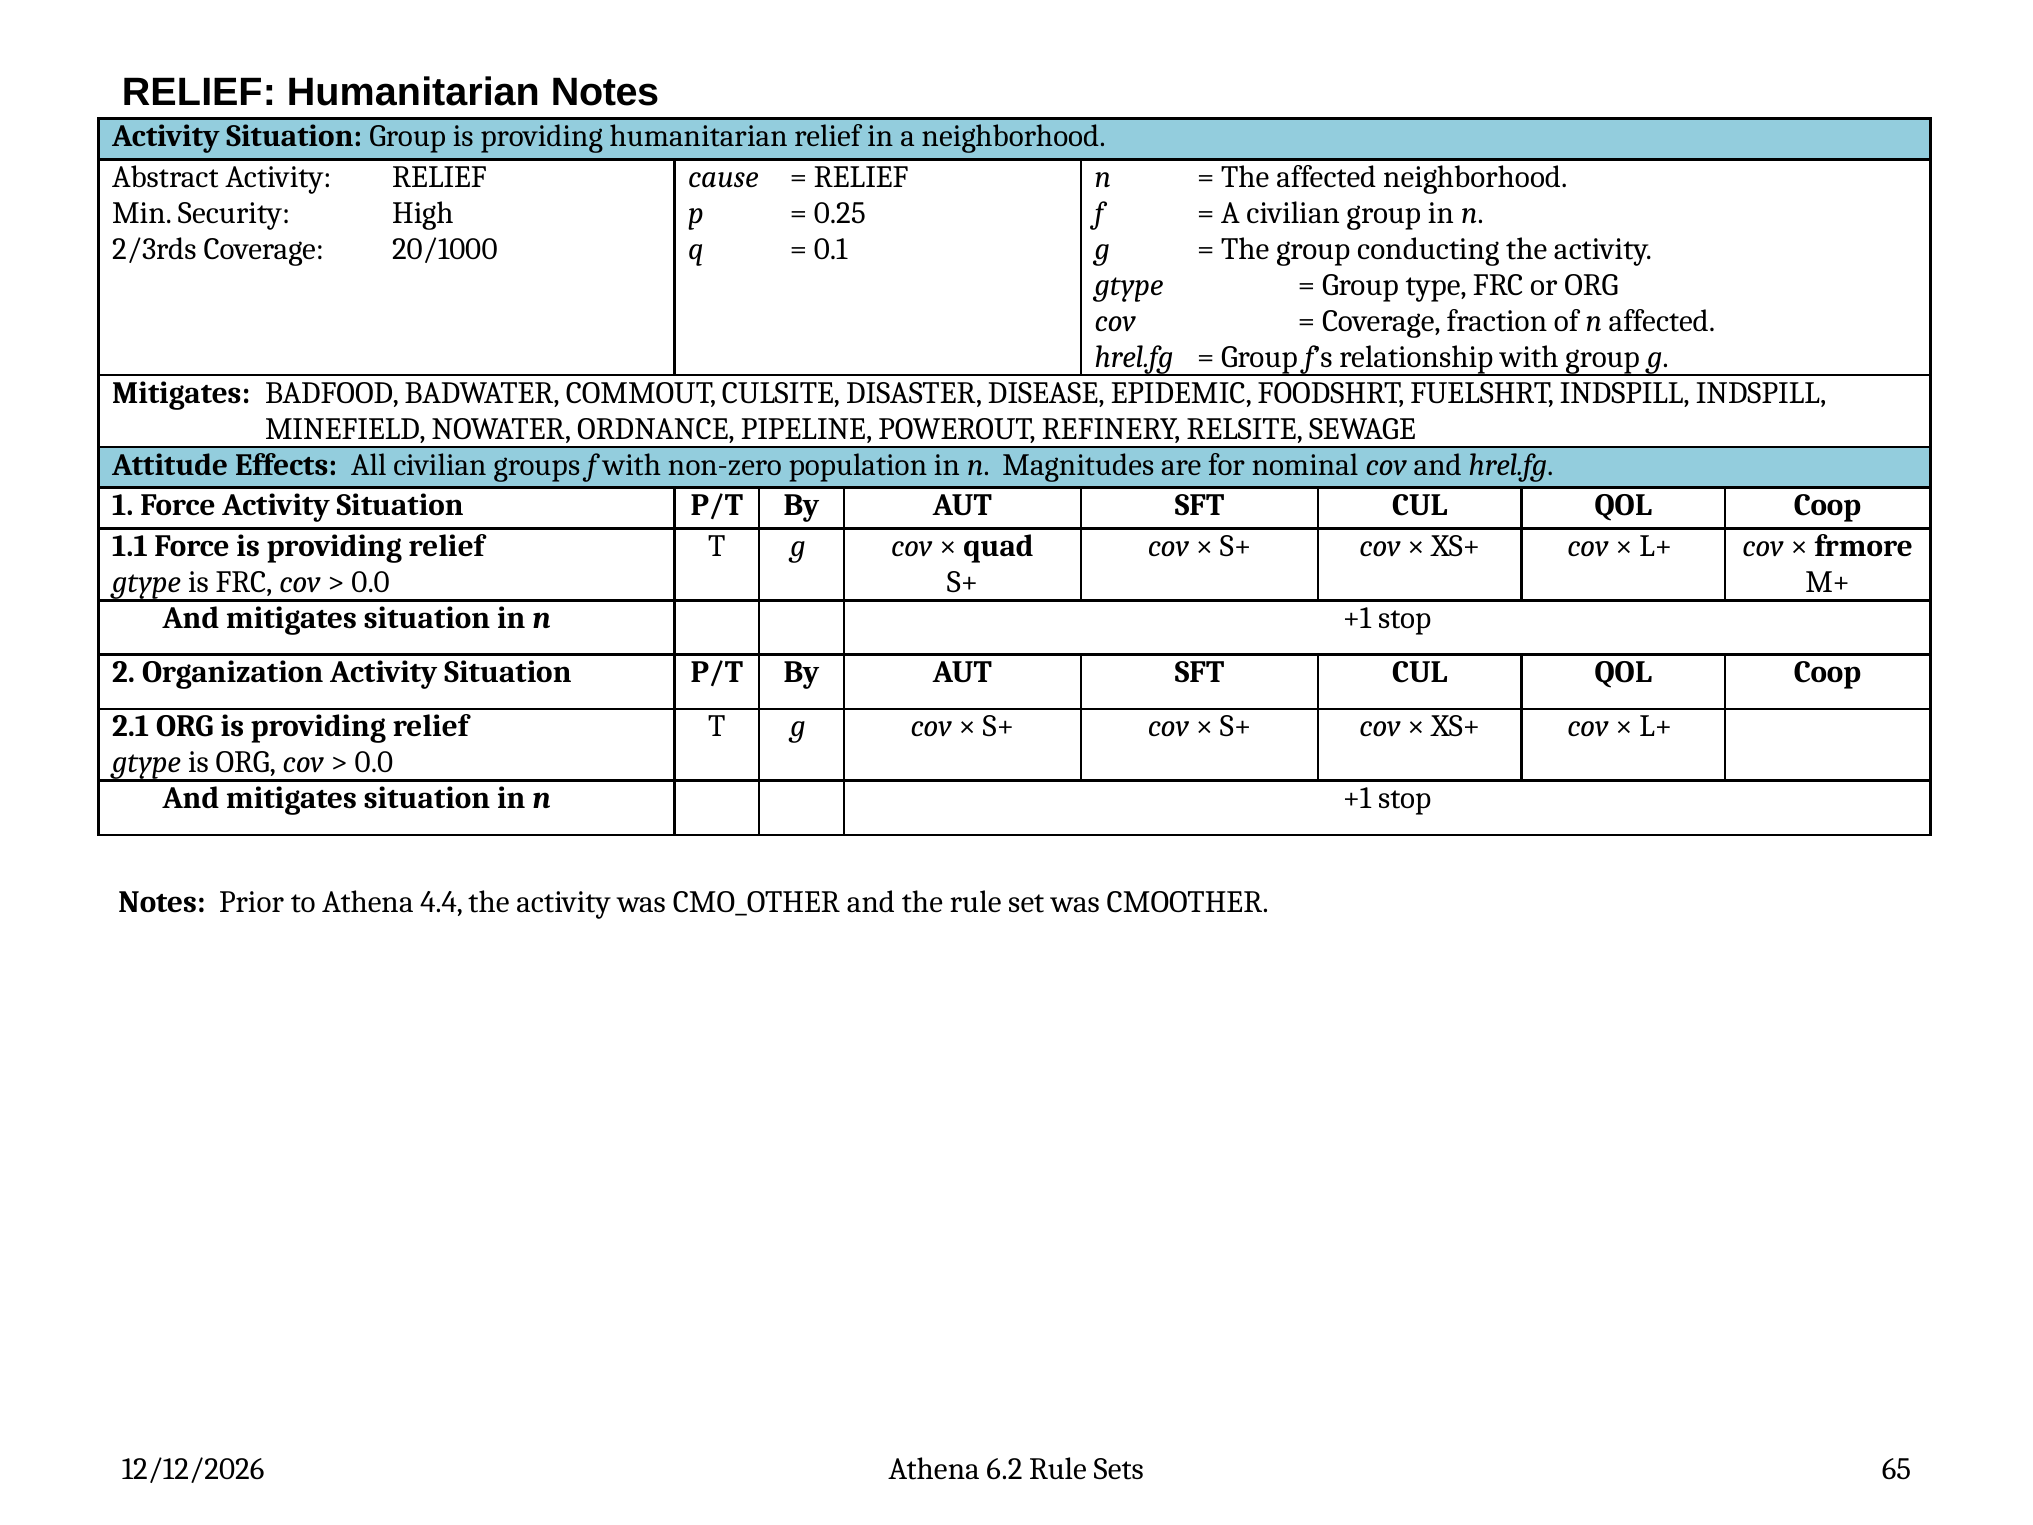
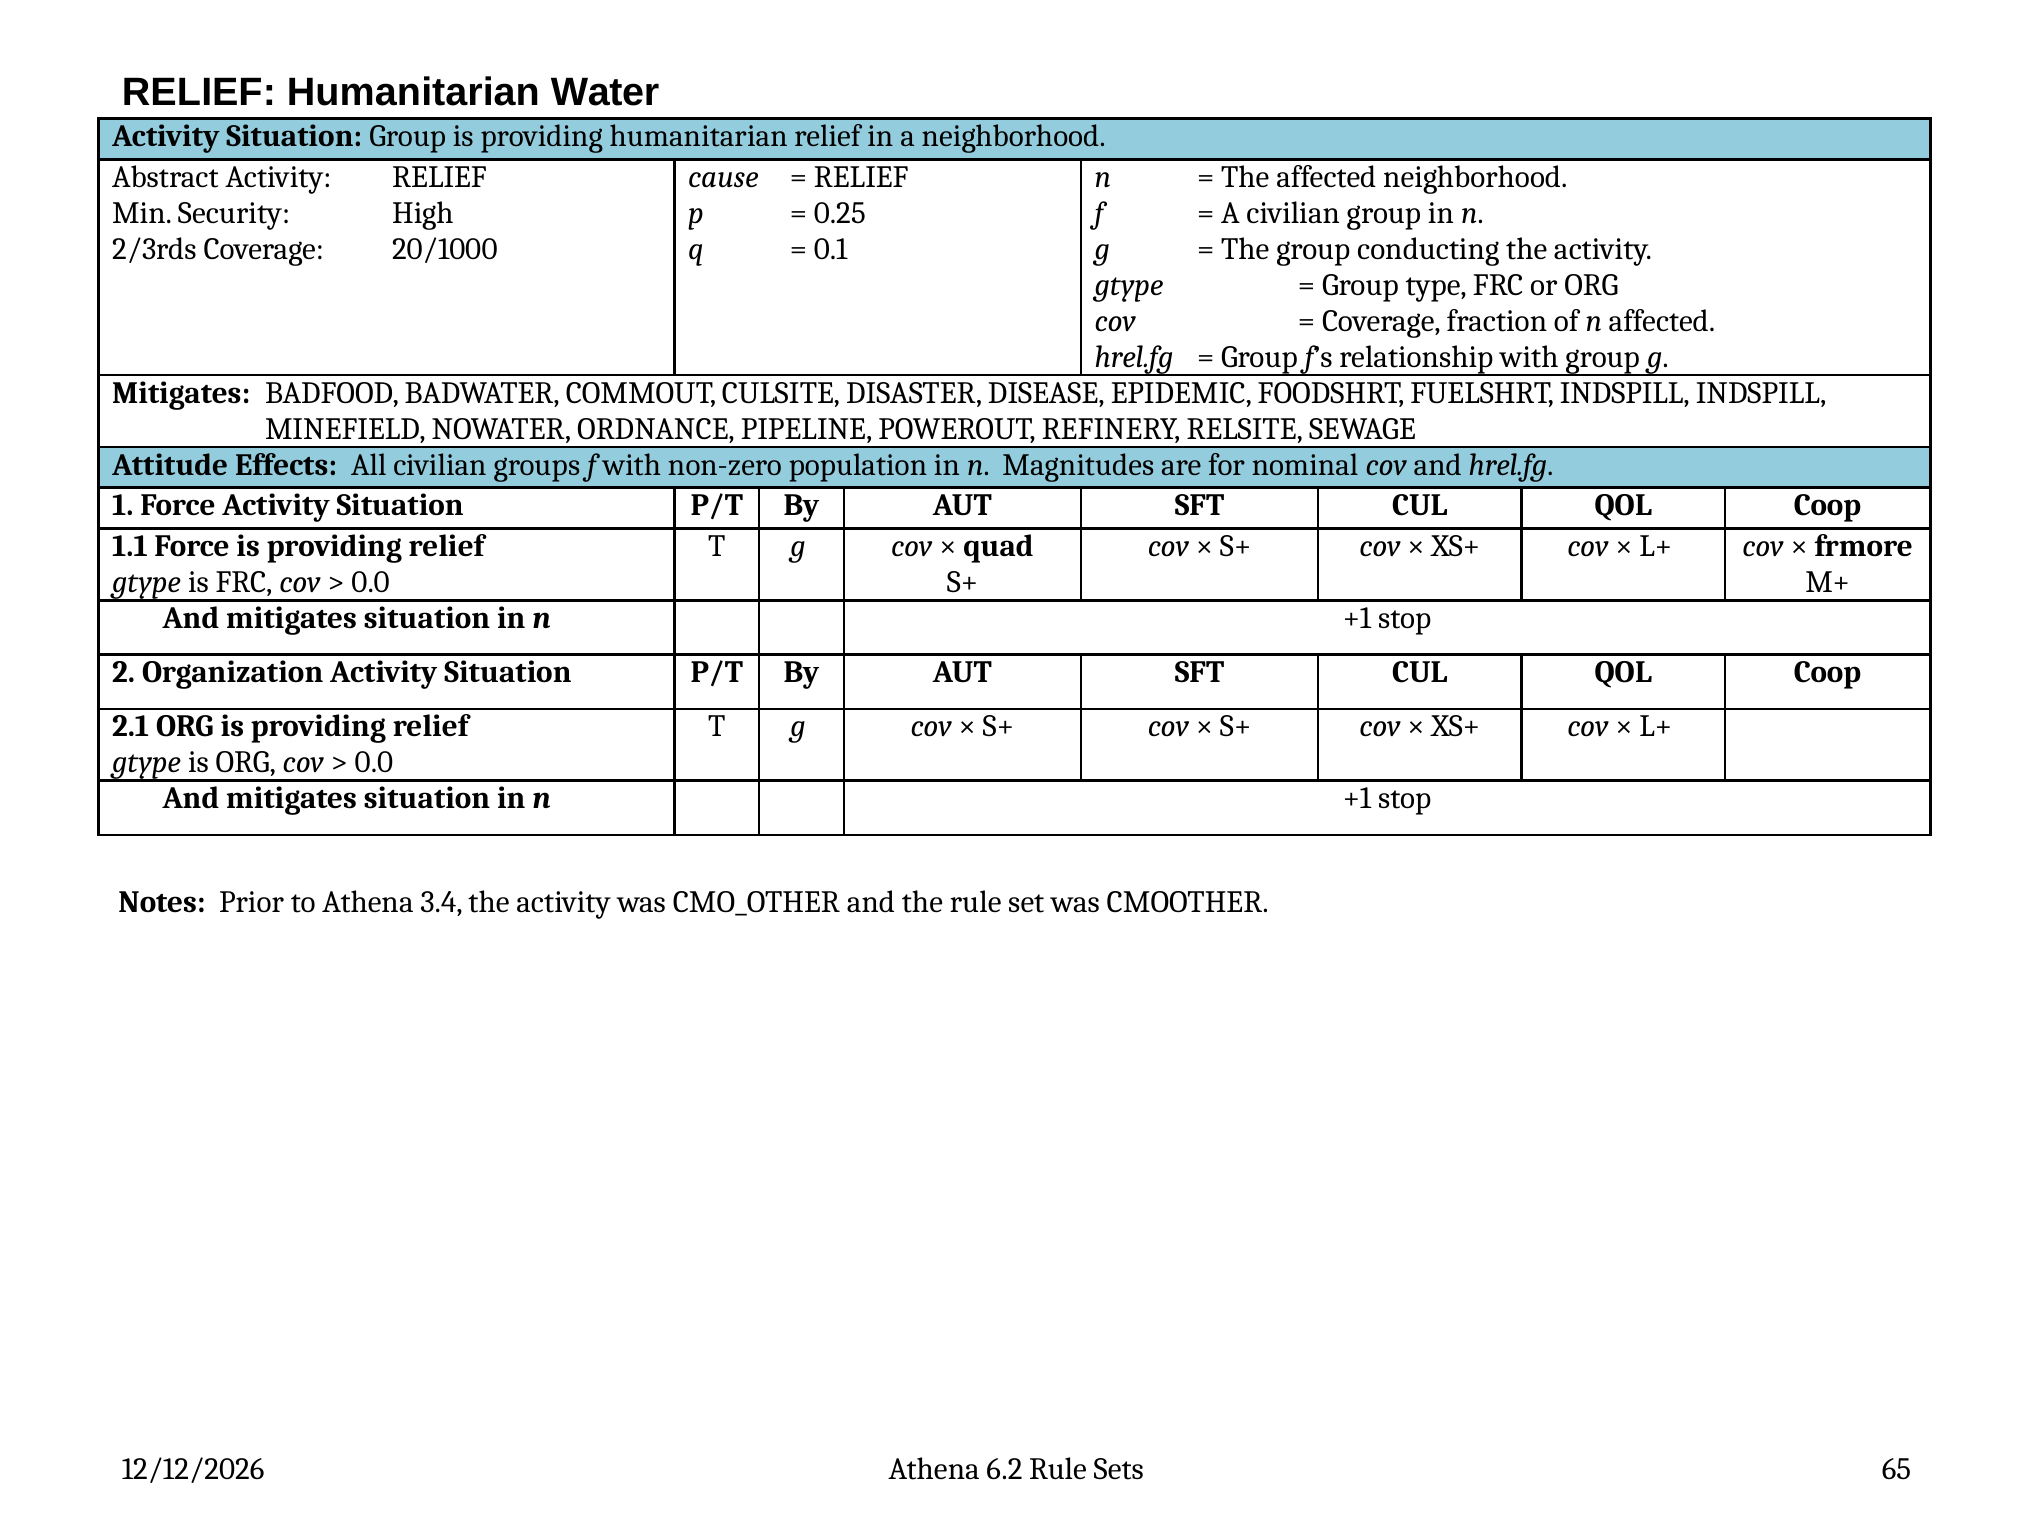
Humanitarian Notes: Notes -> Water
4.4: 4.4 -> 3.4
